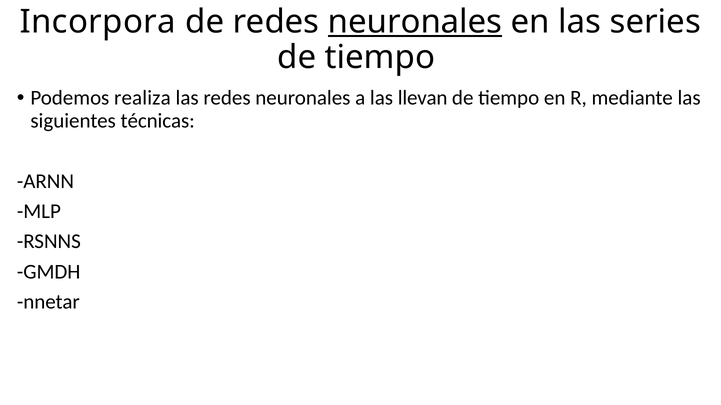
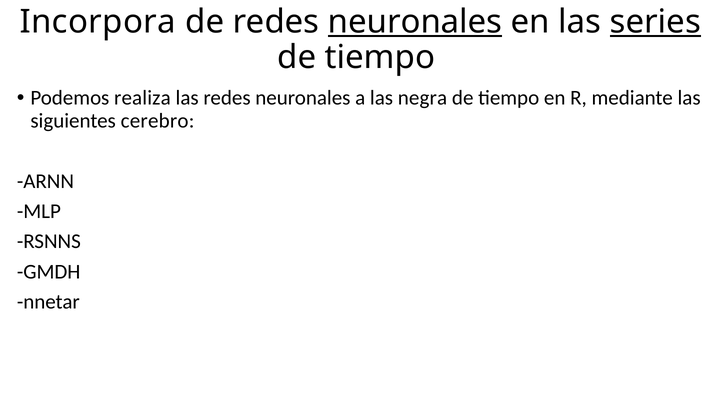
series underline: none -> present
llevan: llevan -> negra
técnicas: técnicas -> cerebro
